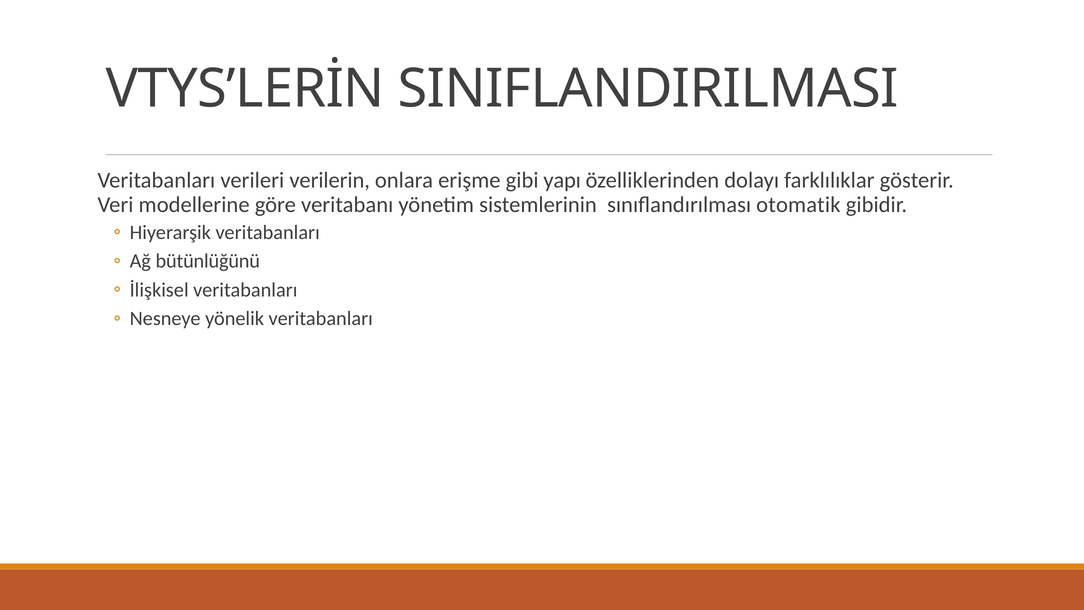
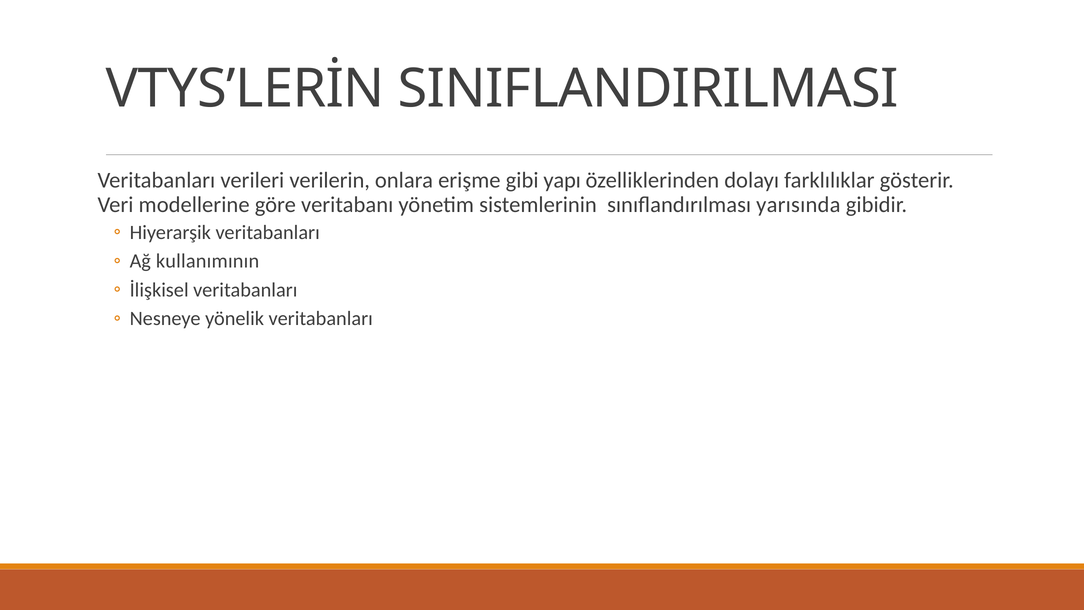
otomatik: otomatik -> yarısında
bütünlüğünü: bütünlüğünü -> kullanımının
